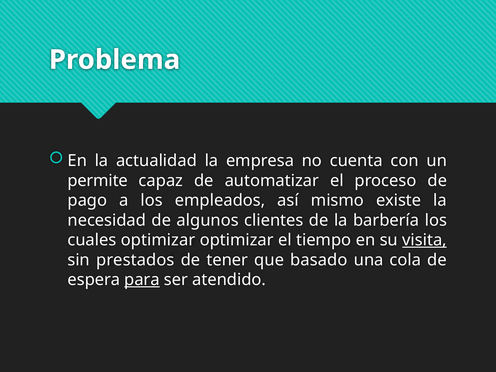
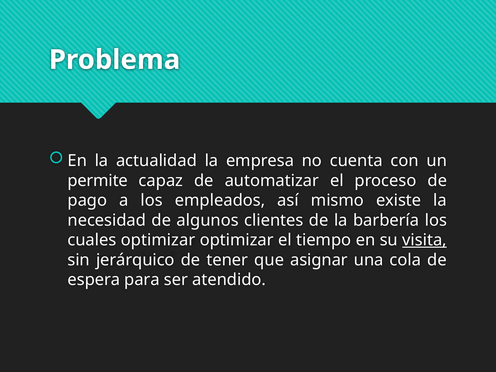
prestados: prestados -> jerárquico
basado: basado -> asignar
para underline: present -> none
